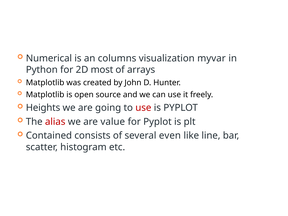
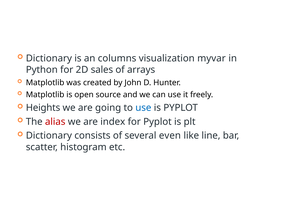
Numerical at (49, 58): Numerical -> Dictionary
most: most -> sales
use at (143, 108) colour: red -> blue
value: value -> index
Contained at (49, 136): Contained -> Dictionary
